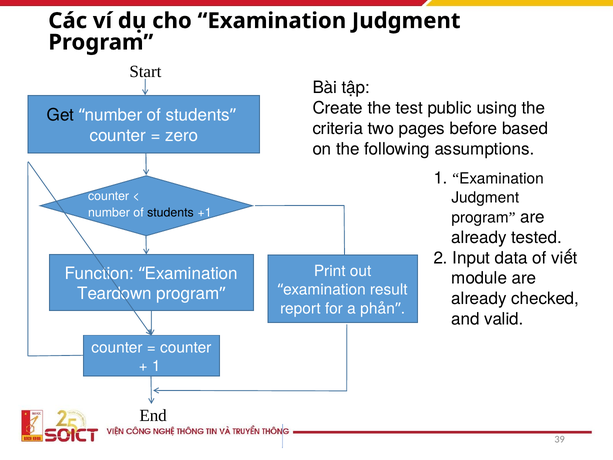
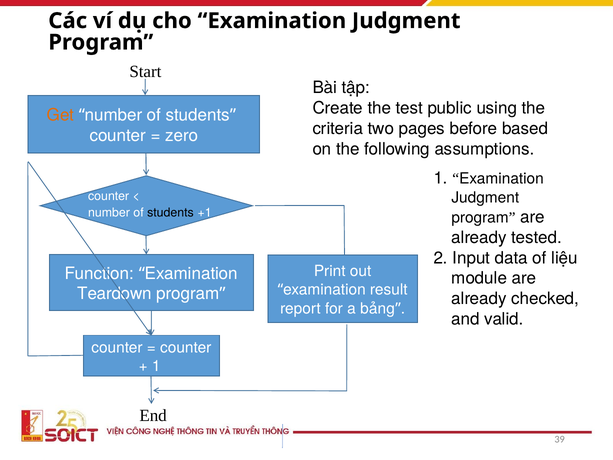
Get colour: black -> orange
viết: viết -> liệu
phản: phản -> bảng
